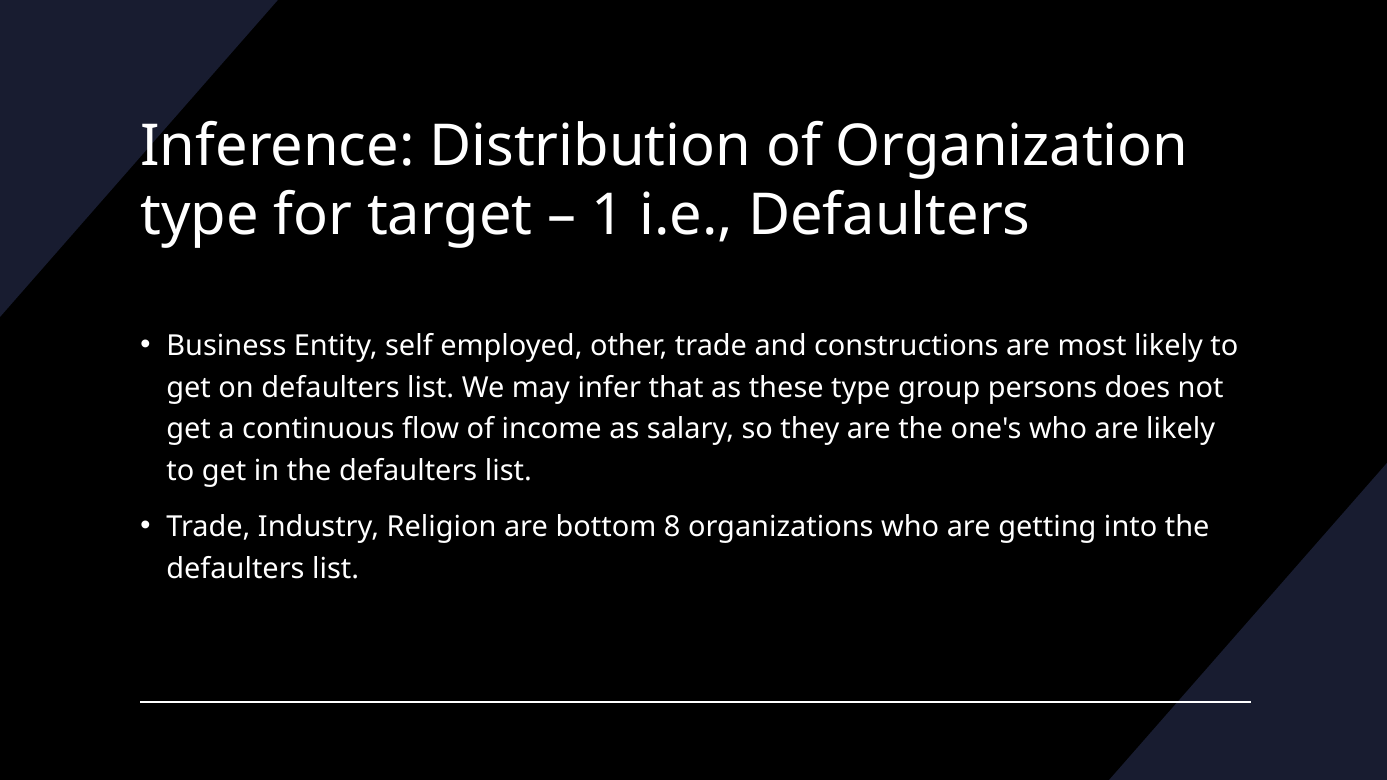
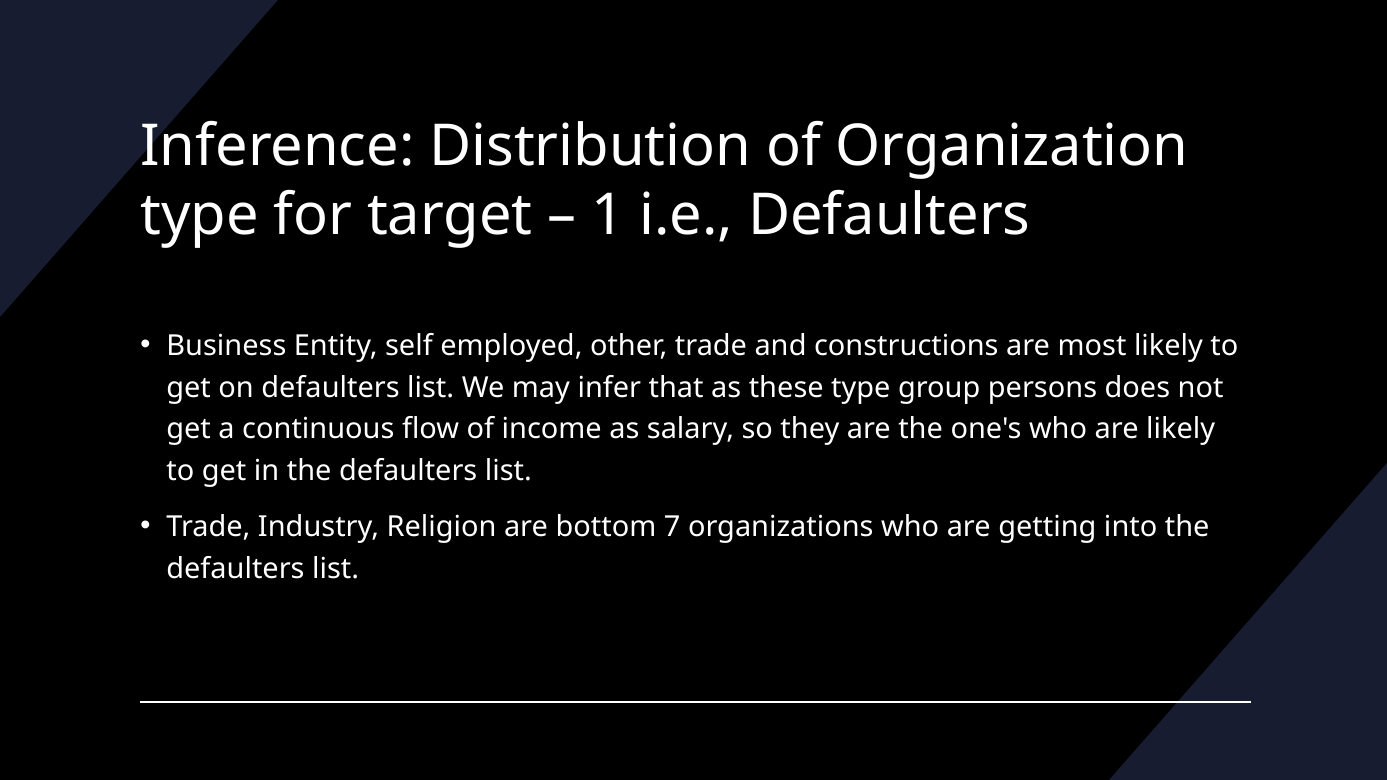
8: 8 -> 7
